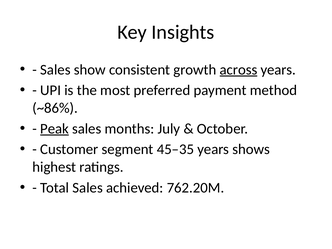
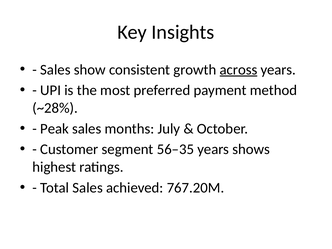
~86%: ~86% -> ~28%
Peak underline: present -> none
45–35: 45–35 -> 56–35
762.20M: 762.20M -> 767.20M
